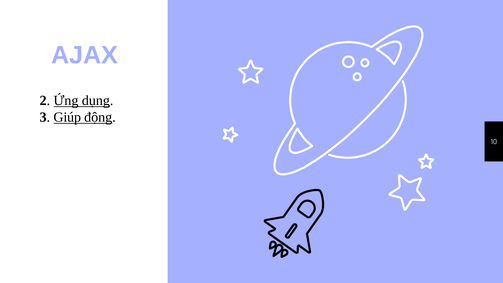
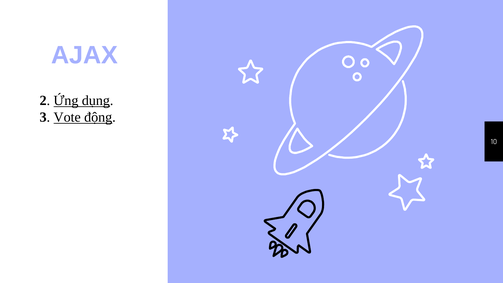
Giúp: Giúp -> Vote
